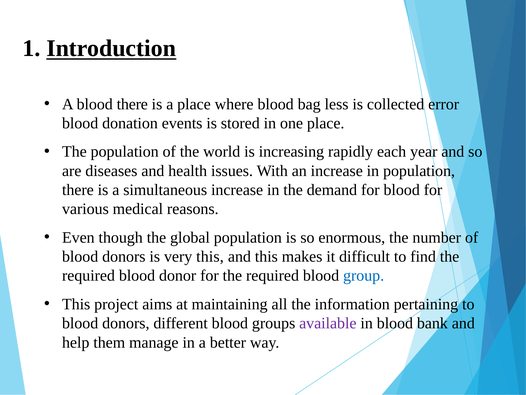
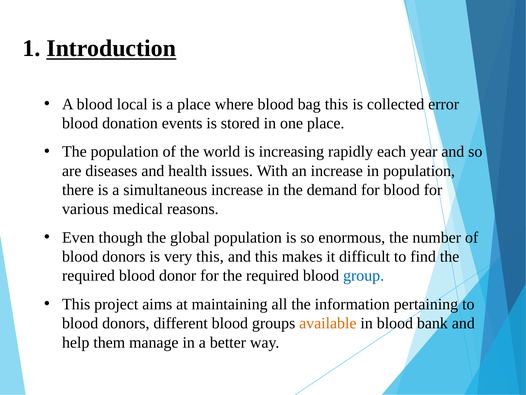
blood there: there -> local
bag less: less -> this
available colour: purple -> orange
